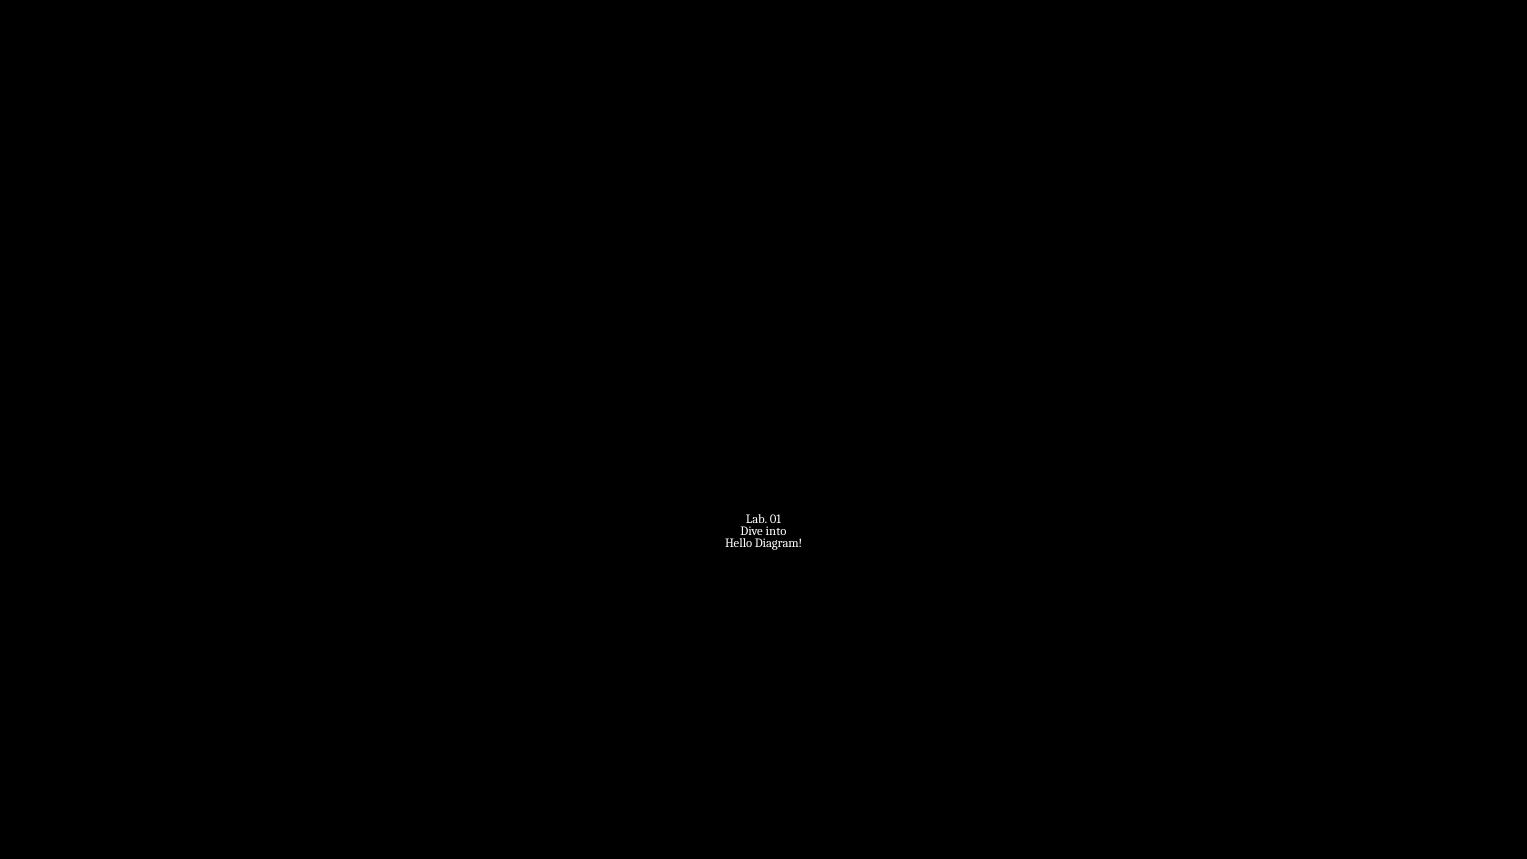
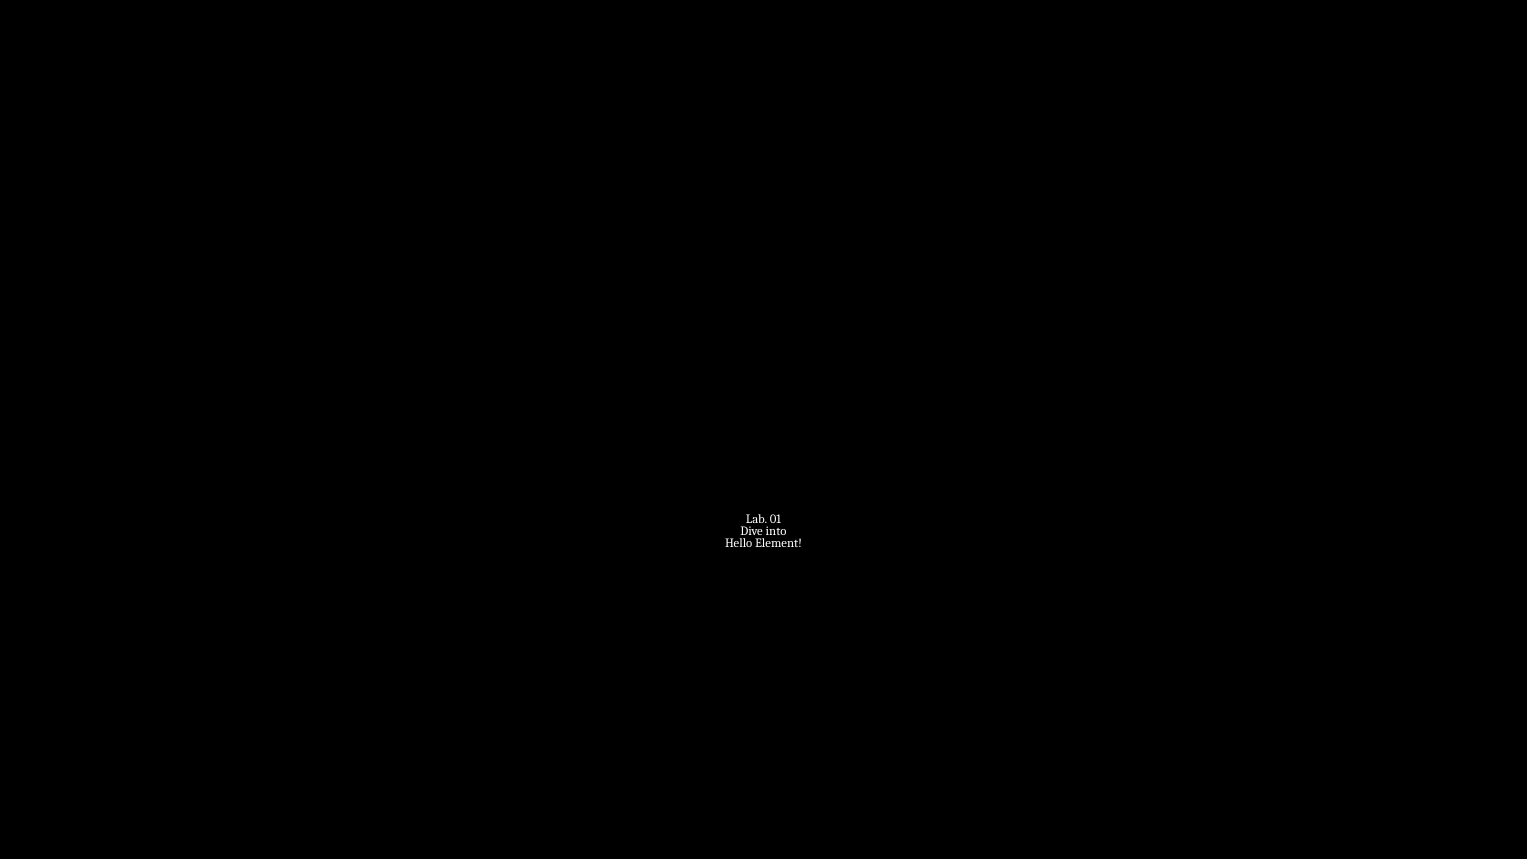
Diagram: Diagram -> Element
